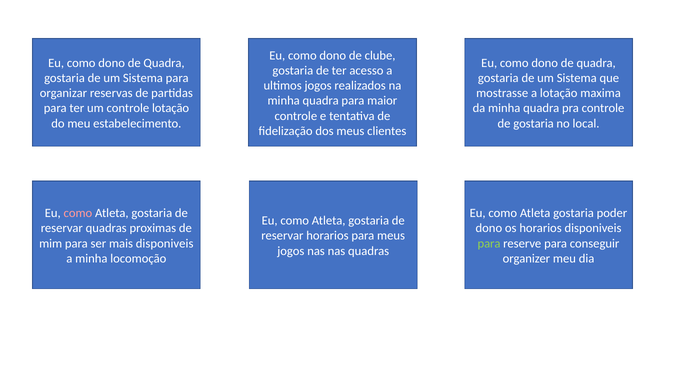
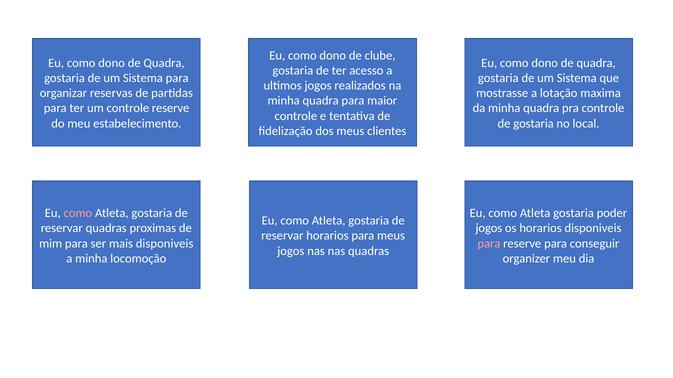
controle lotação: lotação -> reserve
dono at (489, 229): dono -> jogos
para at (489, 244) colour: light green -> pink
